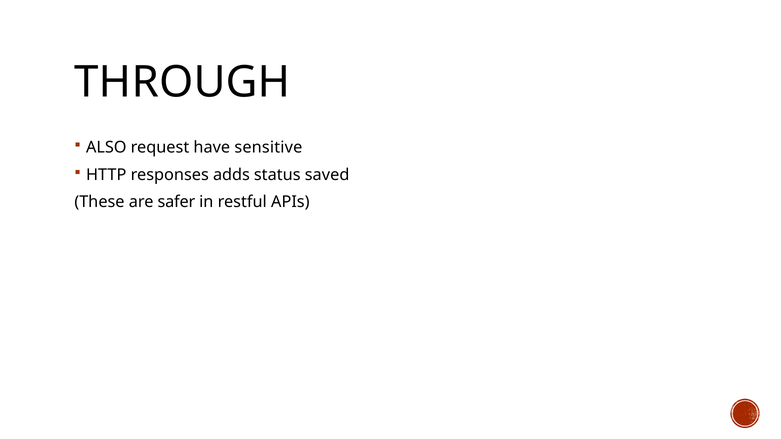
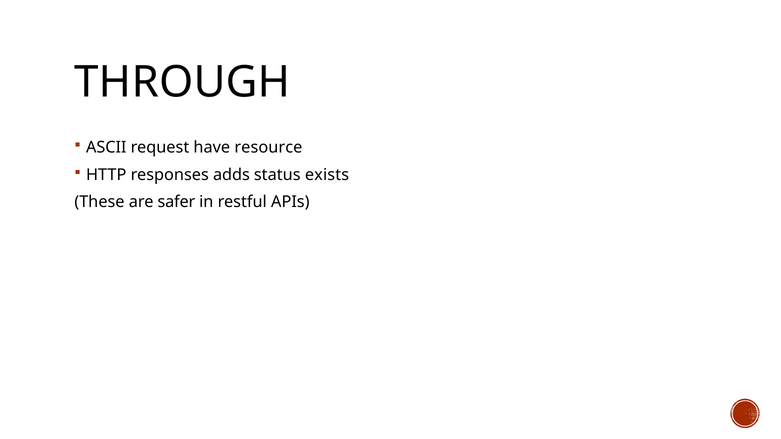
ALSO: ALSO -> ASCII
sensitive: sensitive -> resource
saved: saved -> exists
